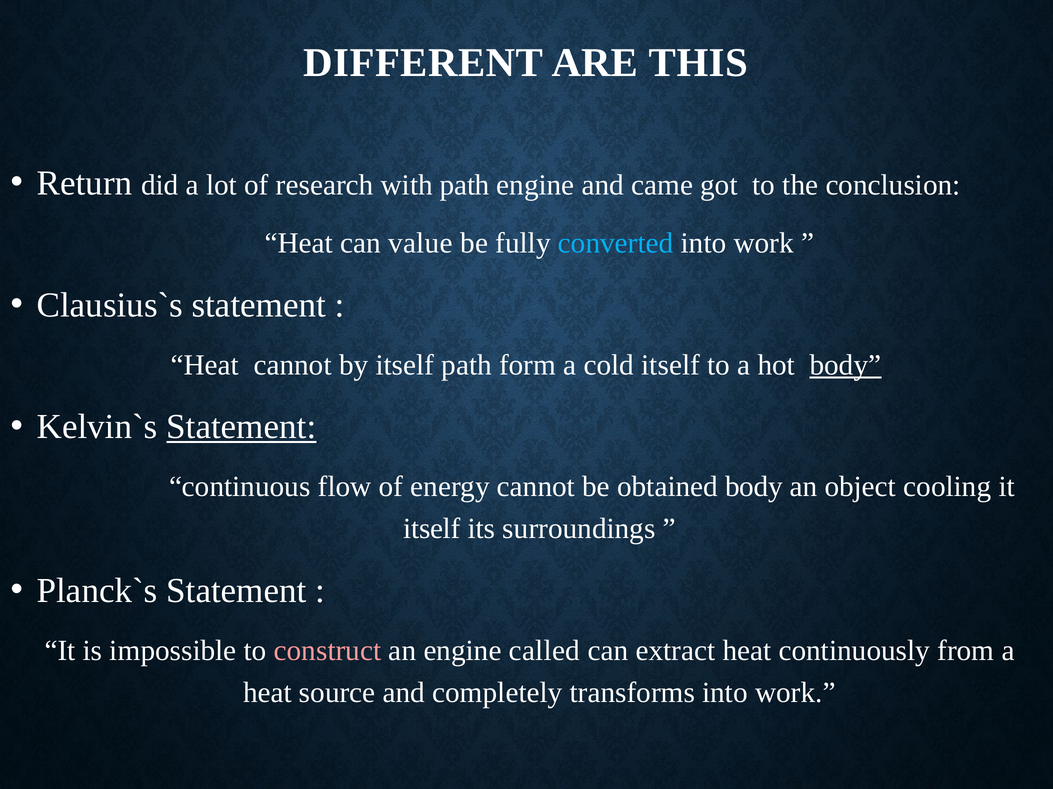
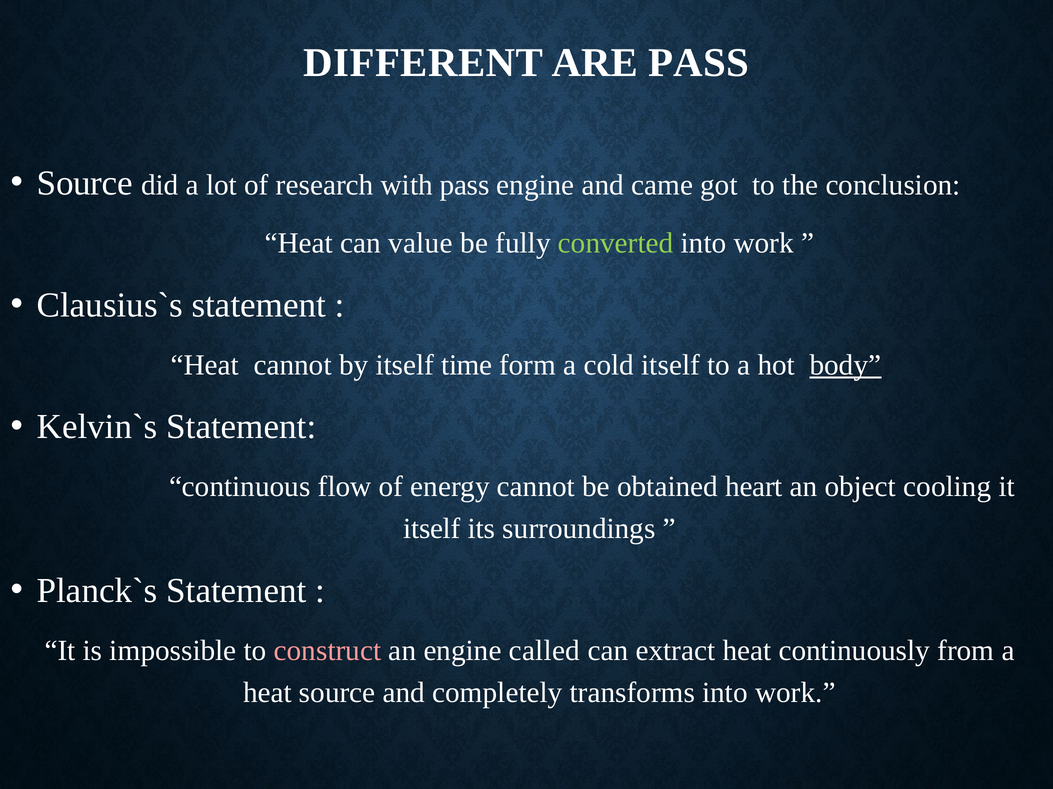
ARE THIS: THIS -> PASS
Return at (85, 183): Return -> Source
with path: path -> pass
converted colour: light blue -> light green
itself path: path -> time
Statement at (241, 427) underline: present -> none
obtained body: body -> heart
